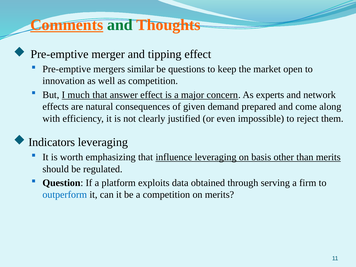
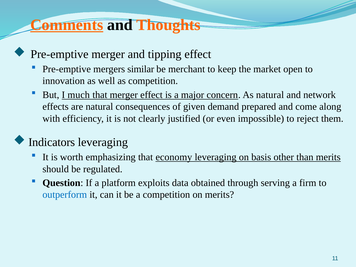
and at (120, 25) colour: green -> black
questions: questions -> merchant
that answer: answer -> merger
As experts: experts -> natural
influence: influence -> economy
